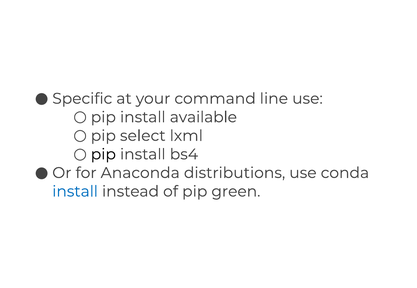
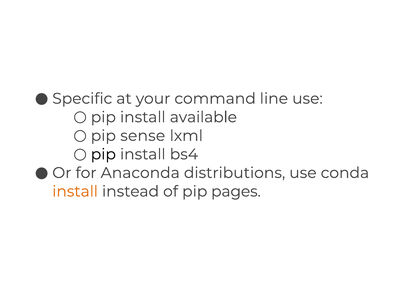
select: select -> sense
install at (75, 192) colour: blue -> orange
green: green -> pages
